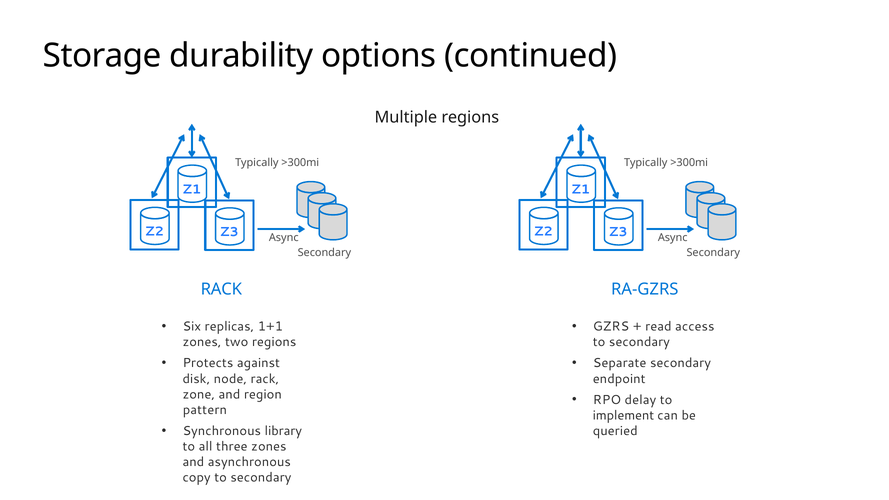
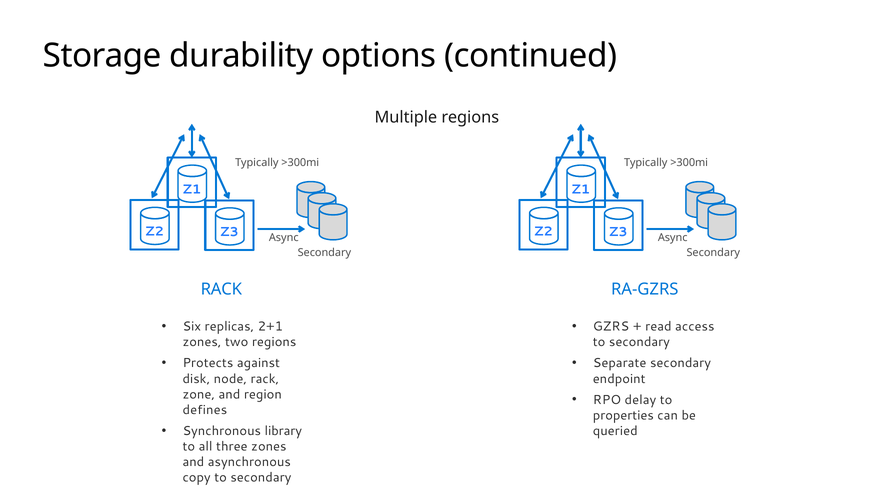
1+1: 1+1 -> 2+1
pattern: pattern -> defines
implement: implement -> properties
